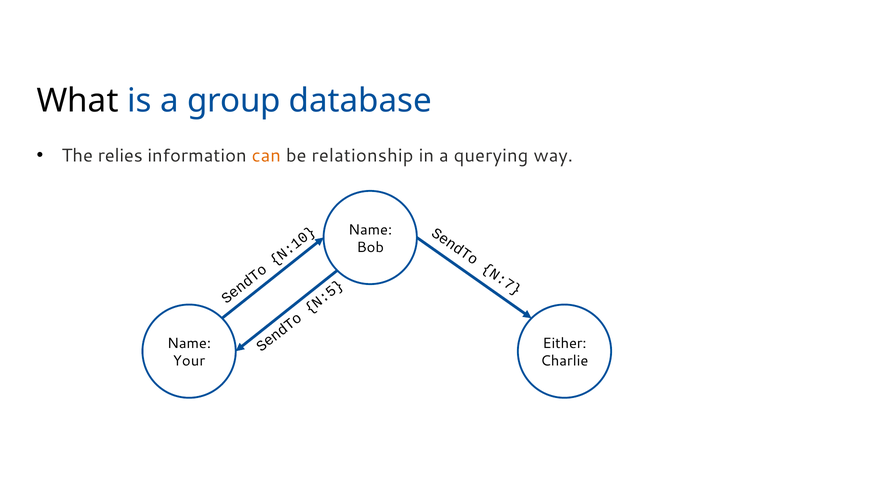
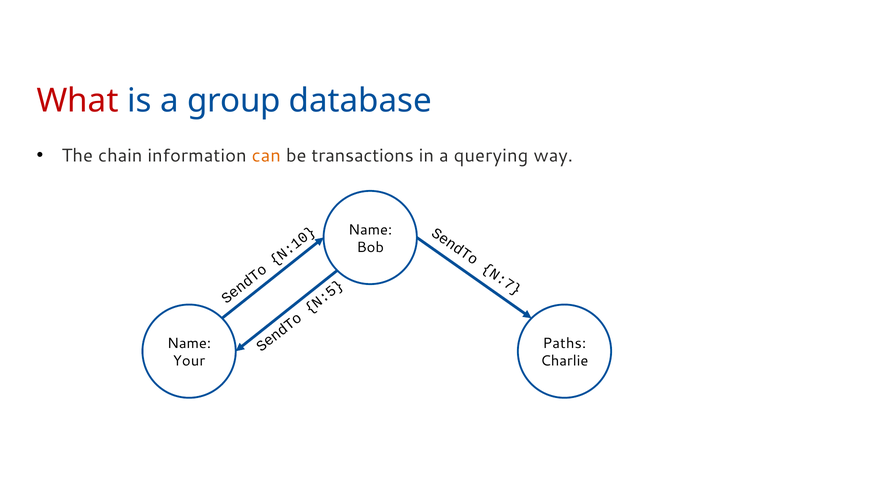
What colour: black -> red
relies: relies -> chain
relationship: relationship -> transactions
Either: Either -> Paths
